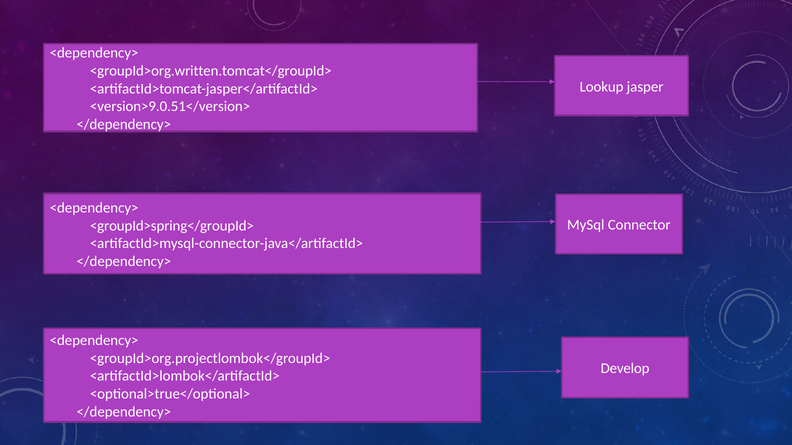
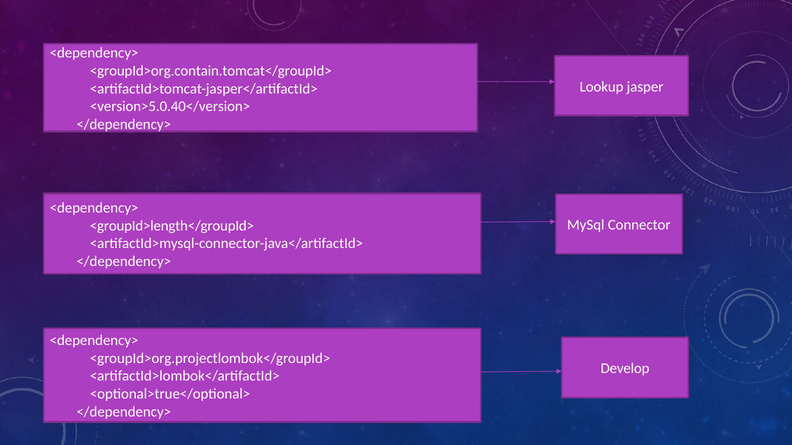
<groupId>org.written.tomcat</groupId>: <groupId>org.written.tomcat</groupId> -> <groupId>org.contain.tomcat</groupId>
<version>9.0.51</version>: <version>9.0.51</version> -> <version>5.0.40</version>
<groupId>spring</groupId>: <groupId>spring</groupId> -> <groupId>length</groupId>
